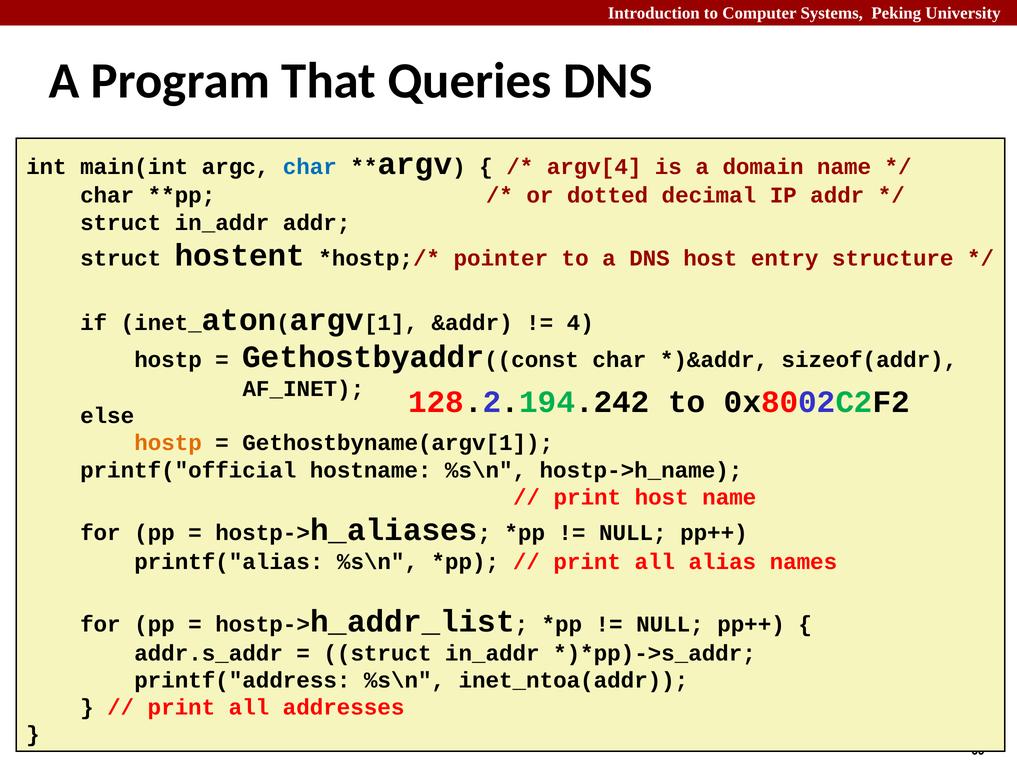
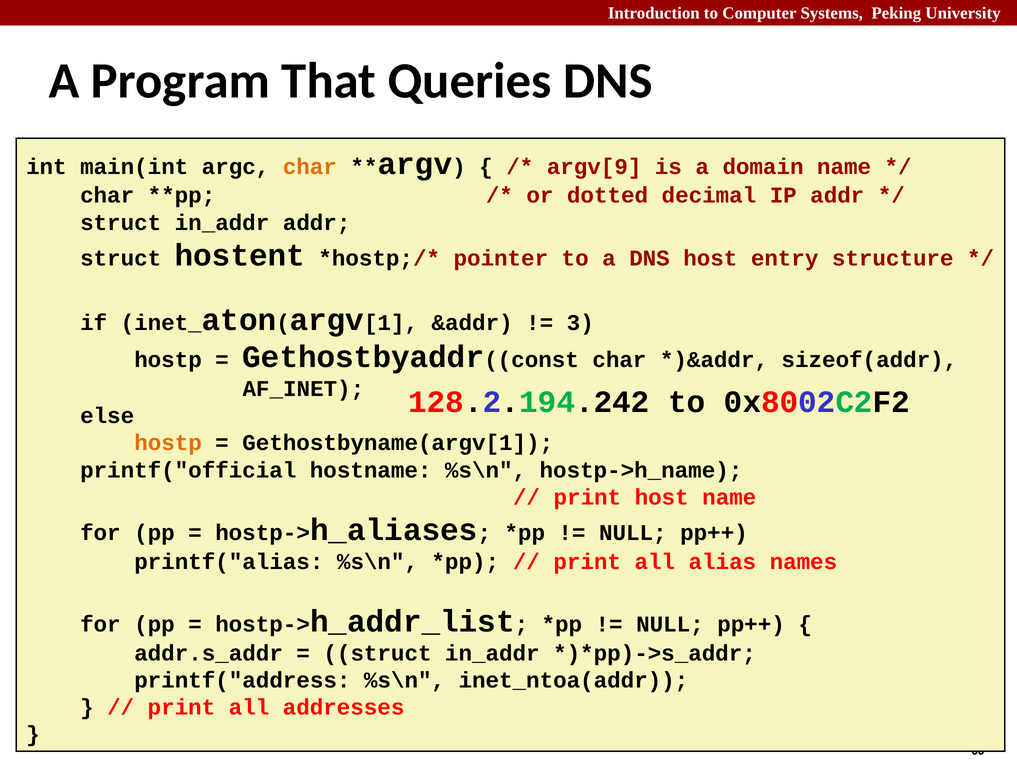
char at (310, 167) colour: blue -> orange
argv[4: argv[4 -> argv[9
4: 4 -> 3
